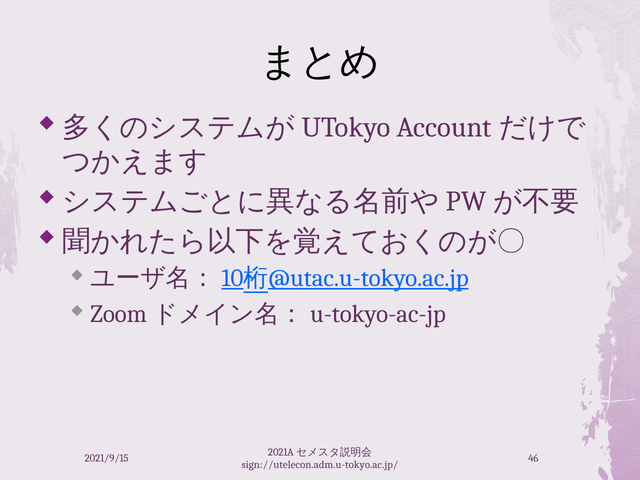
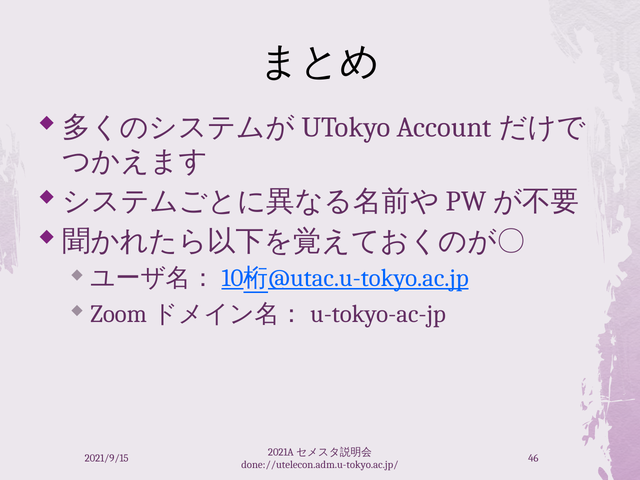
sign://utelecon.adm.u-tokyo.ac.jp/: sign://utelecon.adm.u-tokyo.ac.jp/ -> done://utelecon.adm.u-tokyo.ac.jp/
